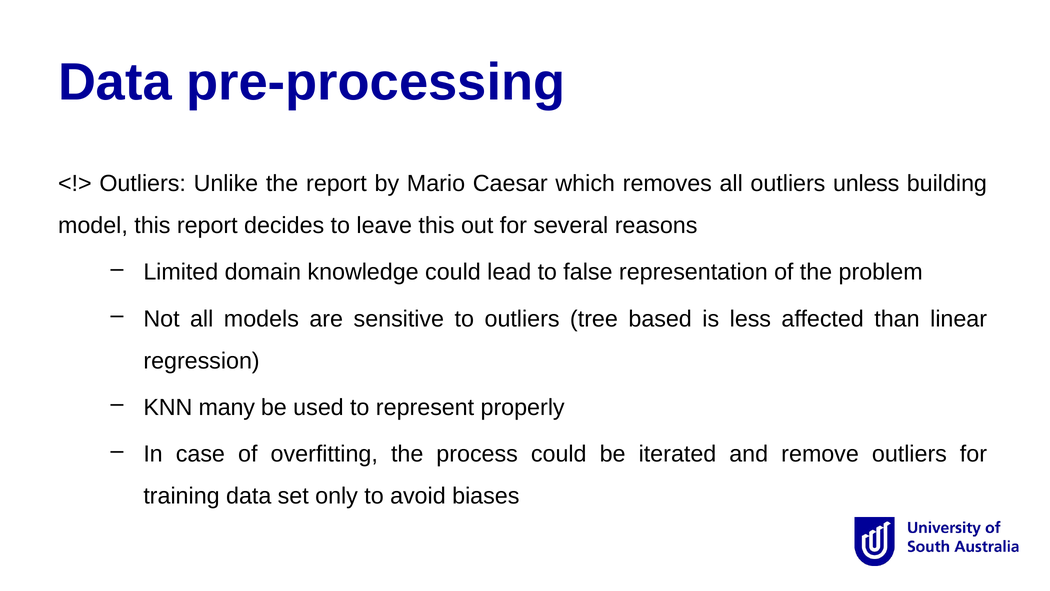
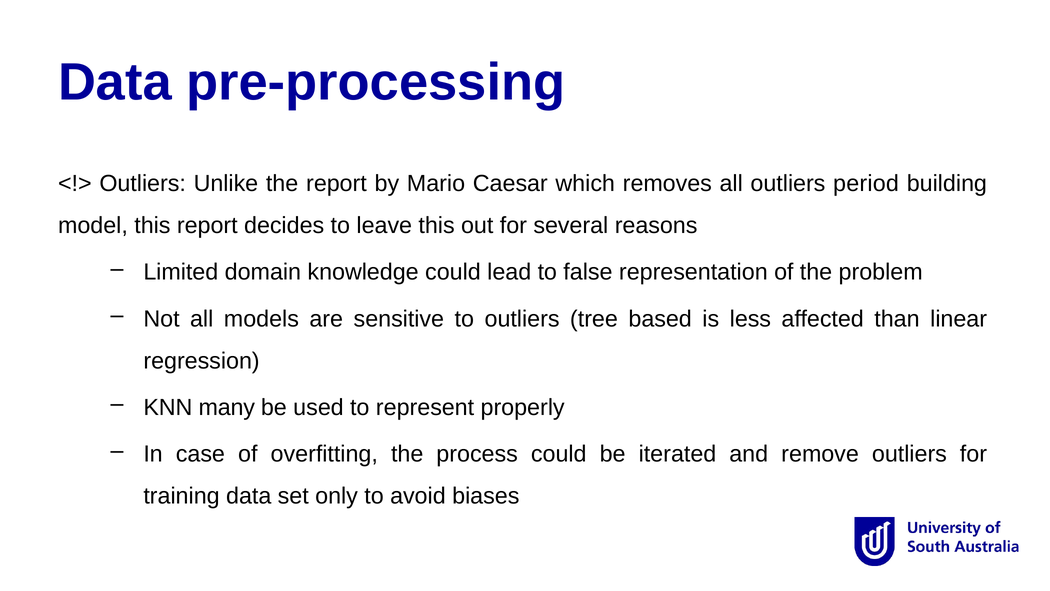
unless: unless -> period
